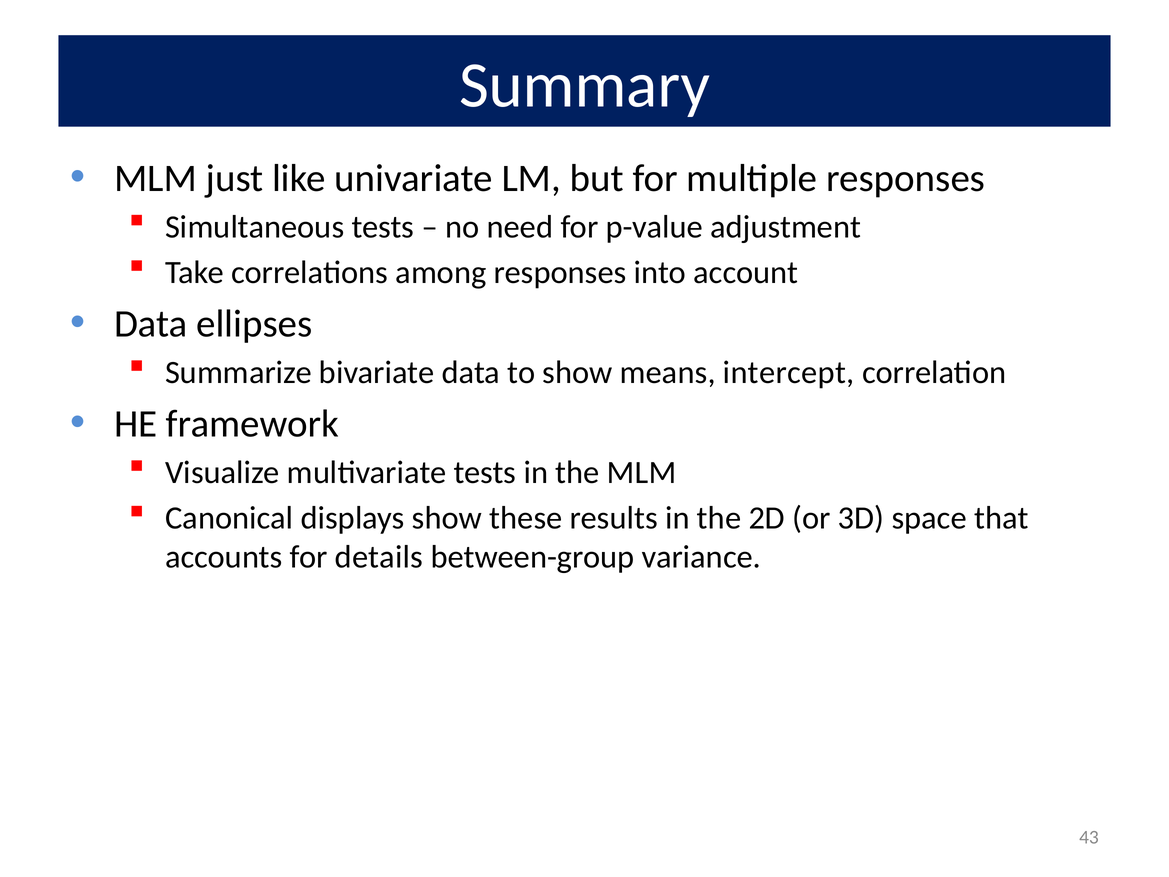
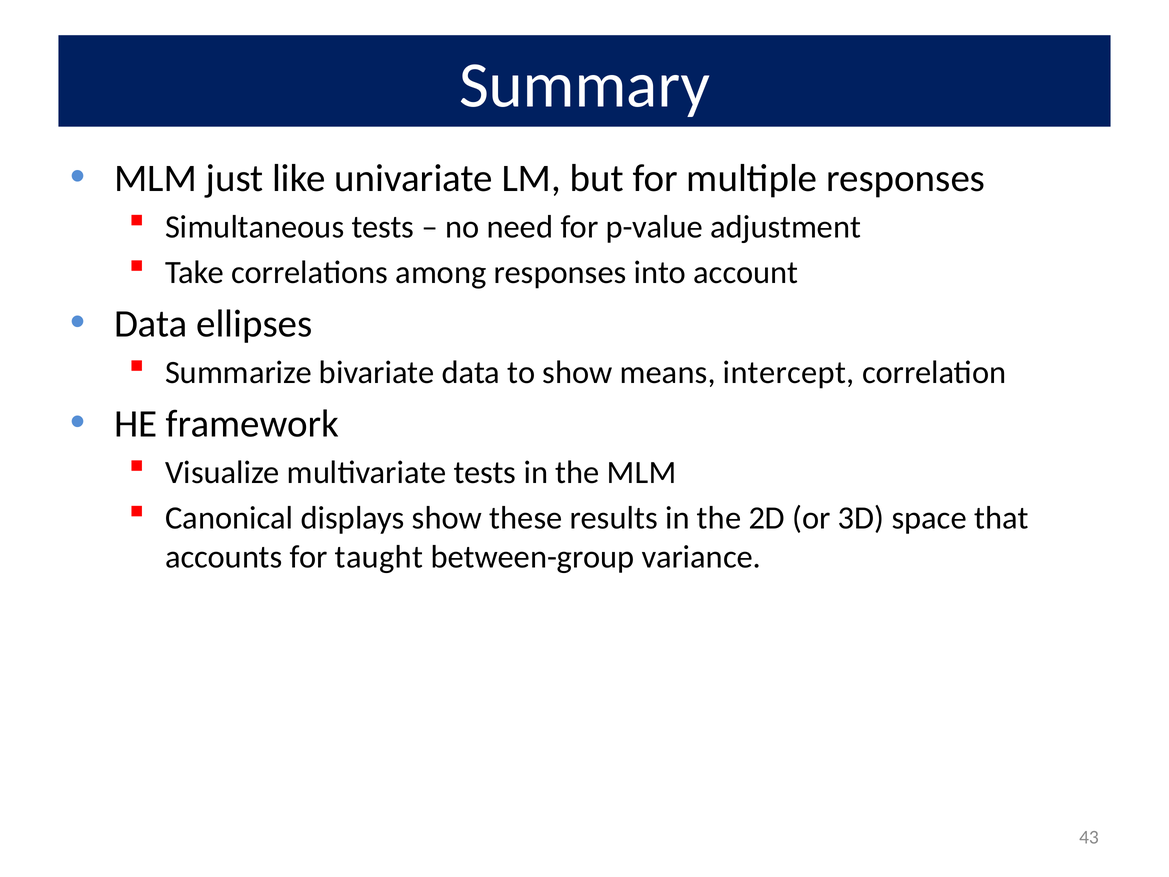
details: details -> taught
